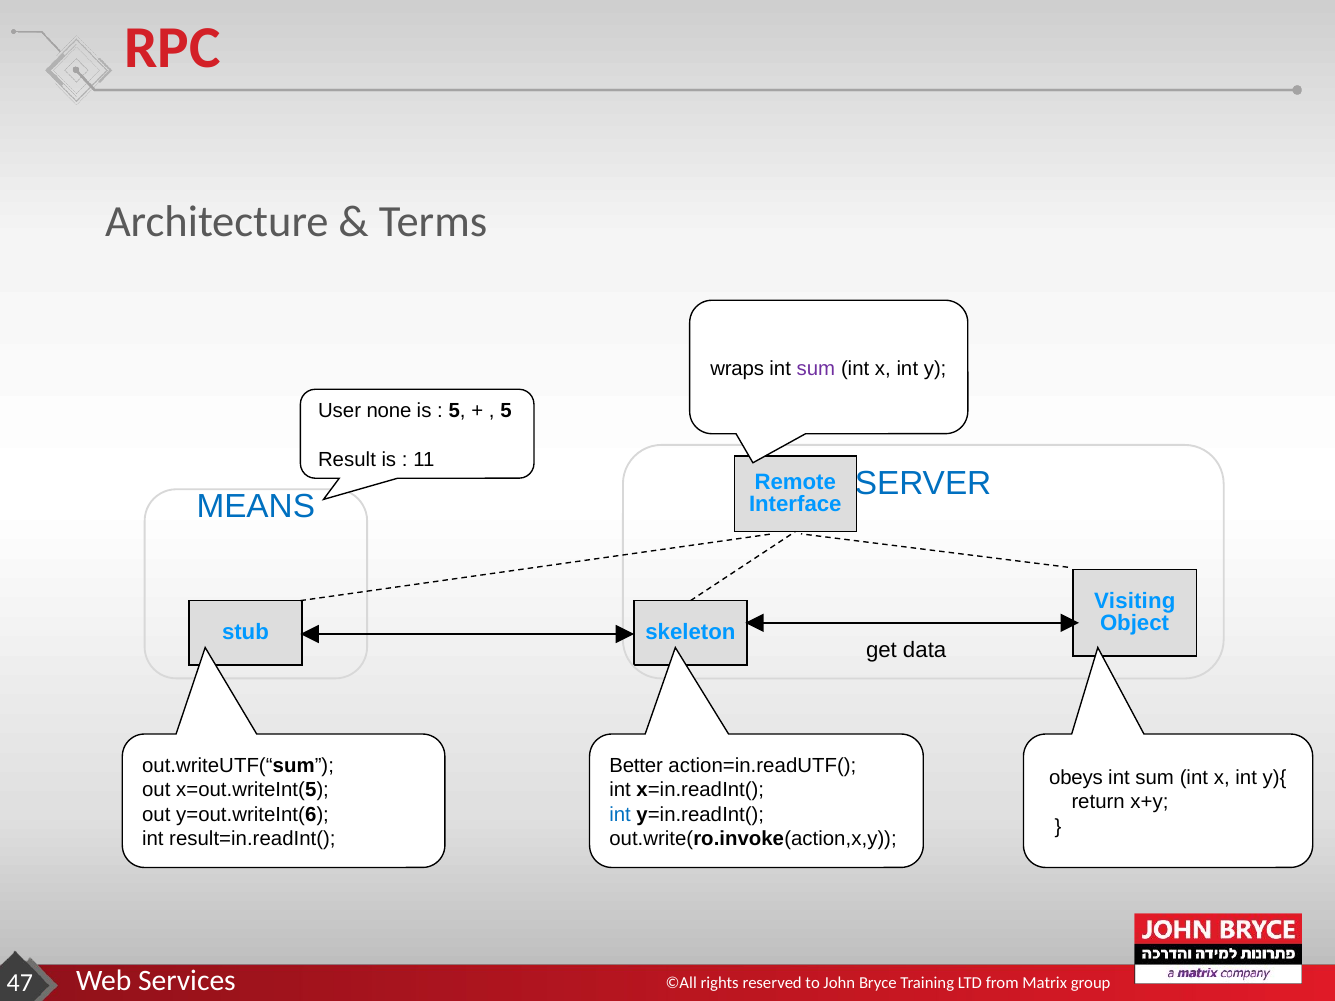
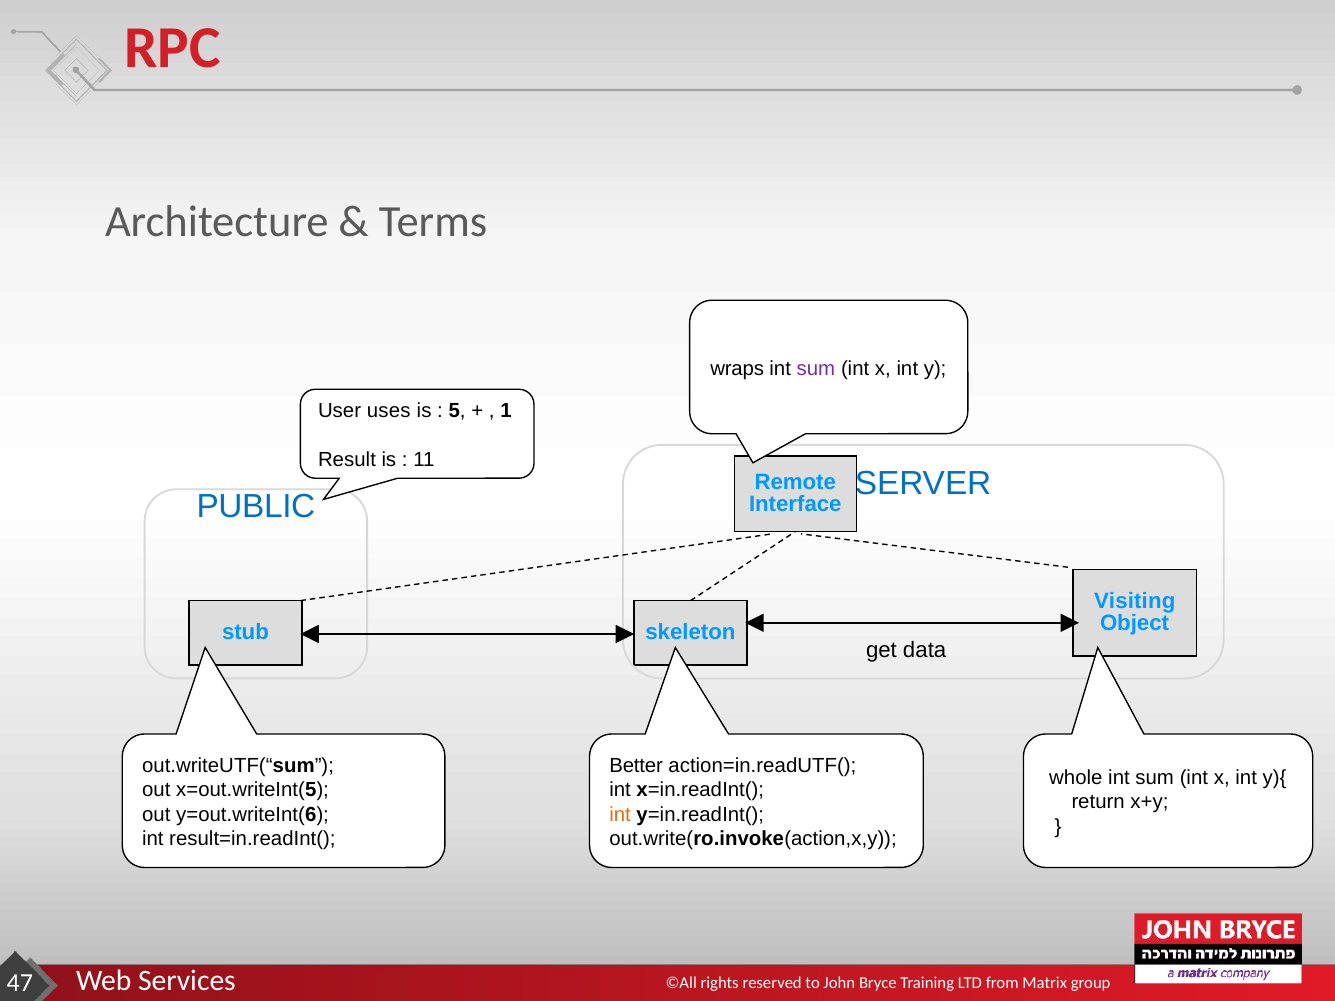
none: none -> uses
5 at (506, 411): 5 -> 1
MEANS: MEANS -> PUBLIC
obeys: obeys -> whole
int at (620, 815) colour: blue -> orange
